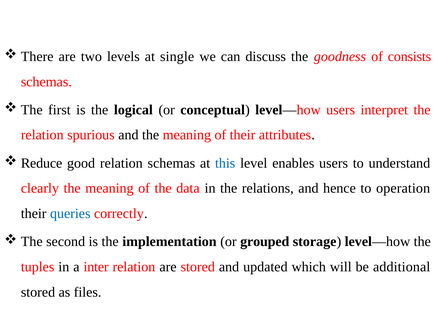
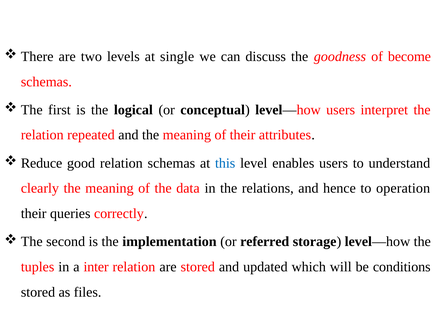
consists: consists -> become
spurious: spurious -> repeated
queries colour: blue -> black
grouped: grouped -> referred
additional: additional -> conditions
